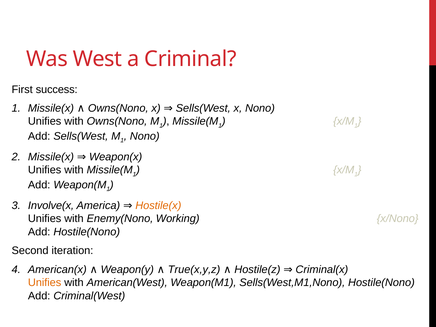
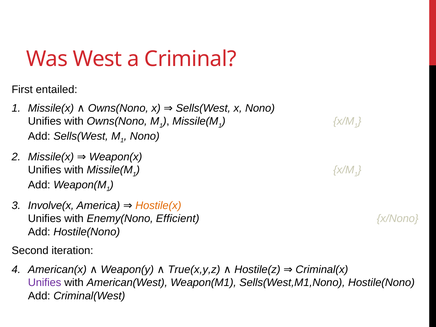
success: success -> entailed
Working: Working -> Efficient
Unifies at (45, 283) colour: orange -> purple
